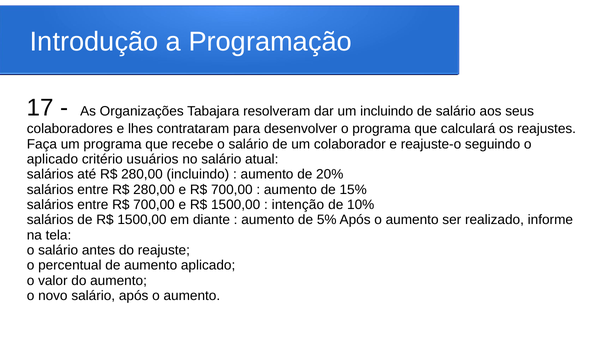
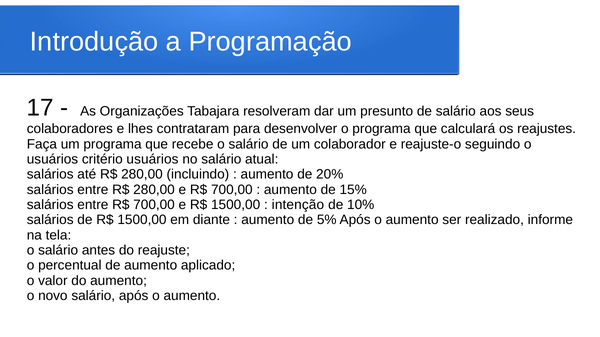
um incluindo: incluindo -> presunto
aplicado at (52, 160): aplicado -> usuários
